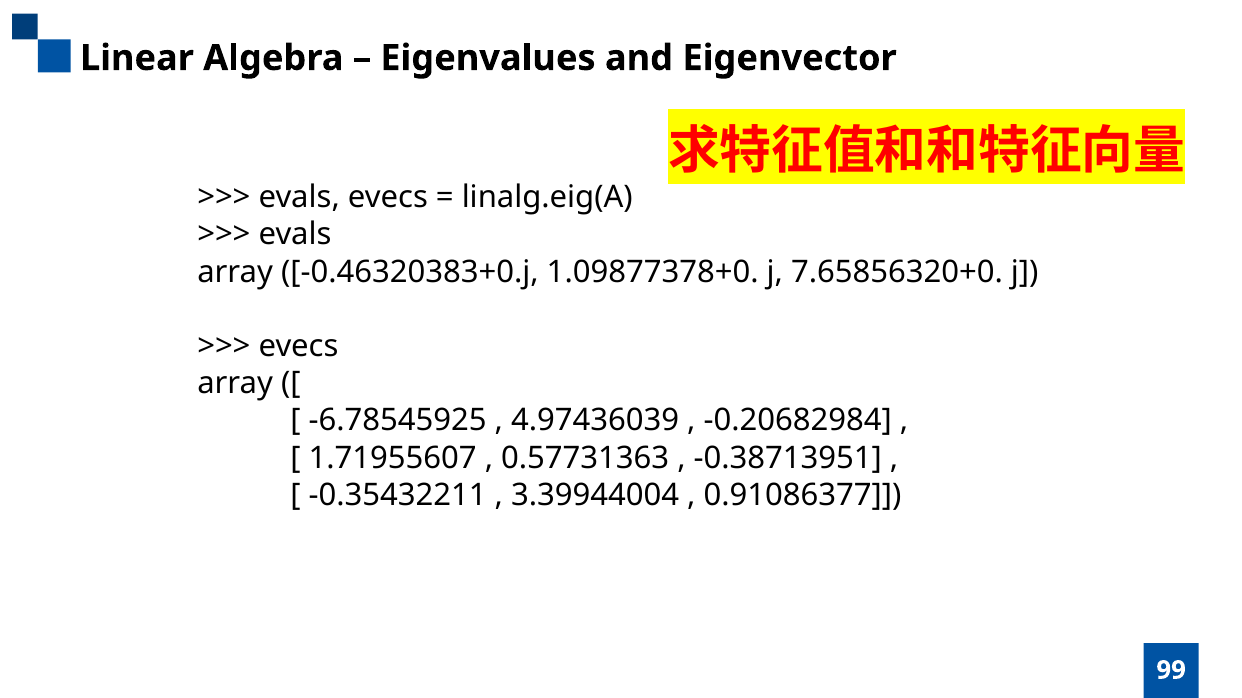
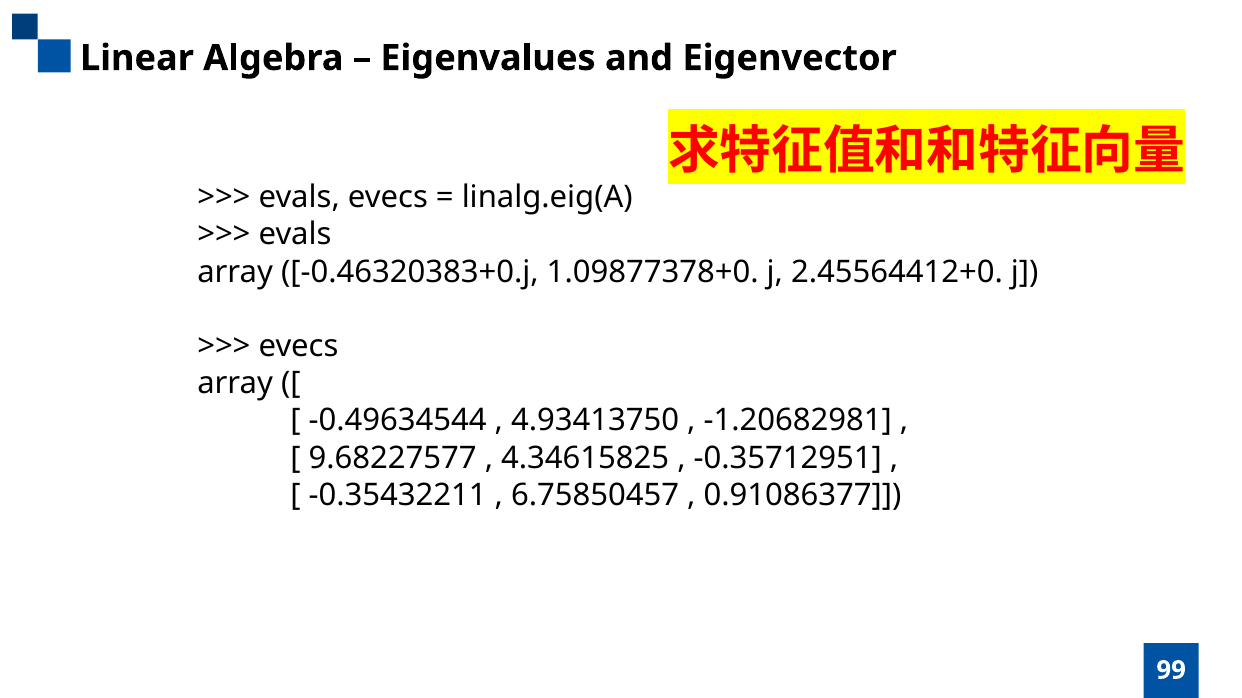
7.65856320+0: 7.65856320+0 -> 2.45564412+0
-6.78545925: -6.78545925 -> -0.49634544
4.97436039: 4.97436039 -> 4.93413750
-0.20682984: -0.20682984 -> -1.20682981
1.71955607: 1.71955607 -> 9.68227577
0.57731363: 0.57731363 -> 4.34615825
-0.38713951: -0.38713951 -> -0.35712951
3.39944004: 3.39944004 -> 6.75850457
